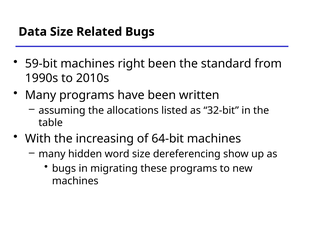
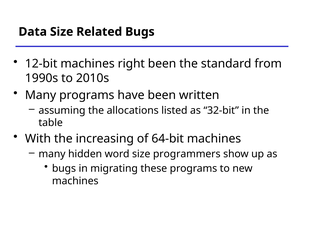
59-bit: 59-bit -> 12-bit
dereferencing: dereferencing -> programmers
